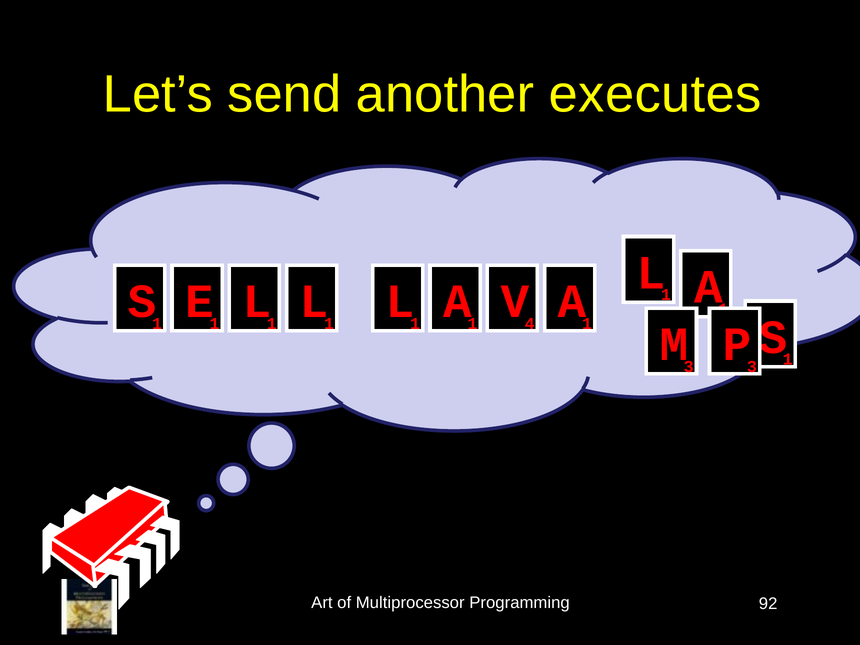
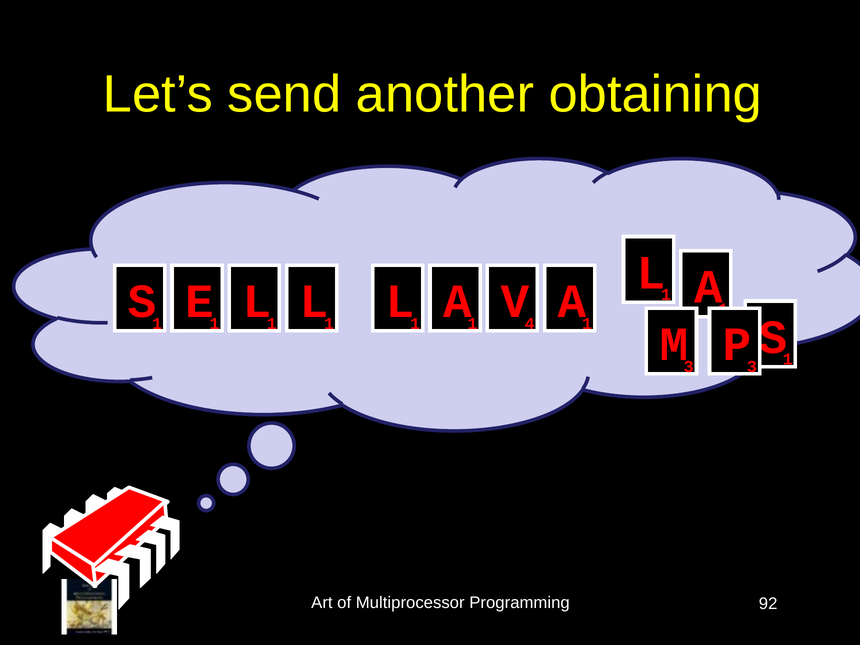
executes: executes -> obtaining
